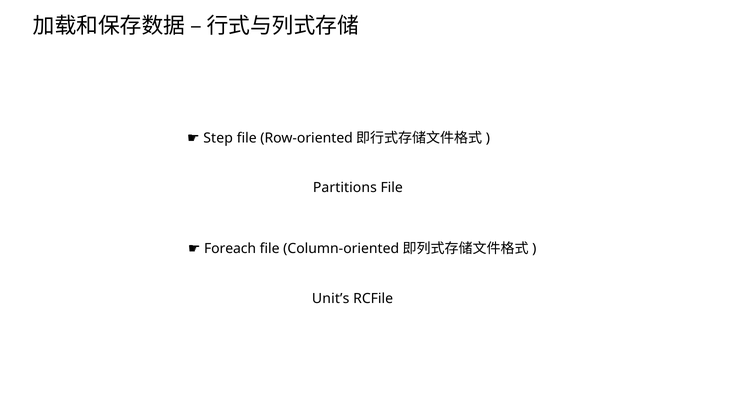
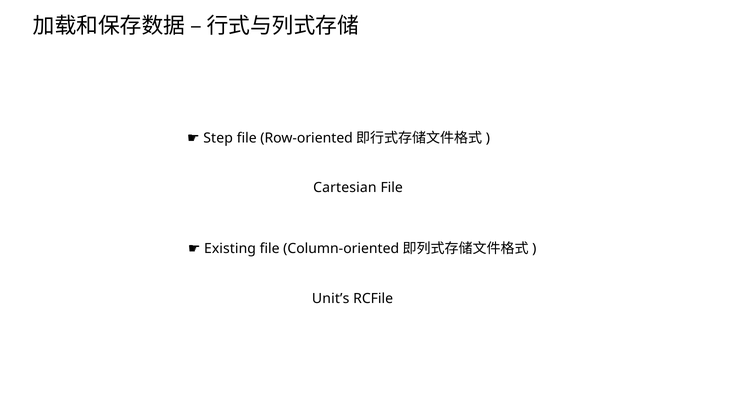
Partitions: Partitions -> Cartesian
Foreach: Foreach -> Existing
